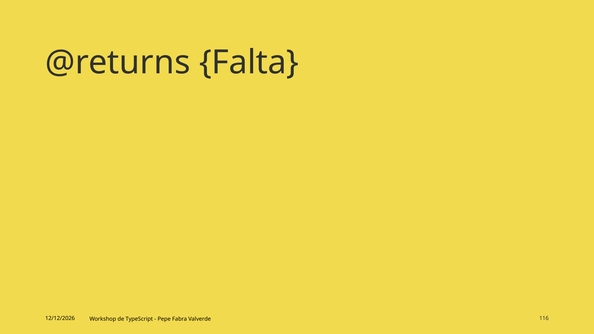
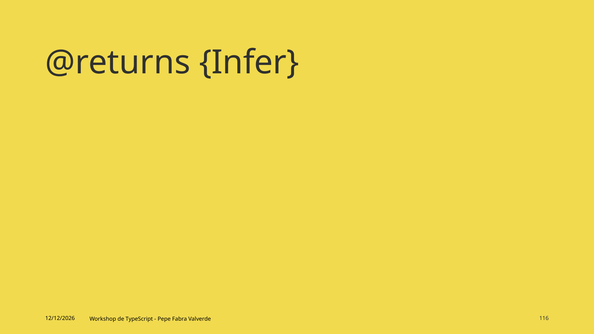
Falta: Falta -> Infer
